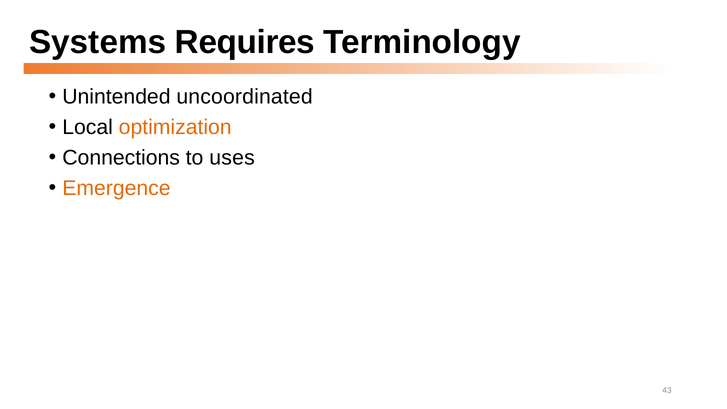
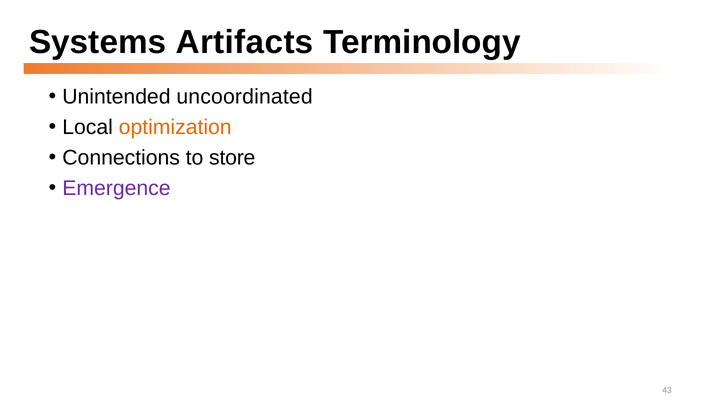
Requires: Requires -> Artifacts
uses: uses -> store
Emergence colour: orange -> purple
